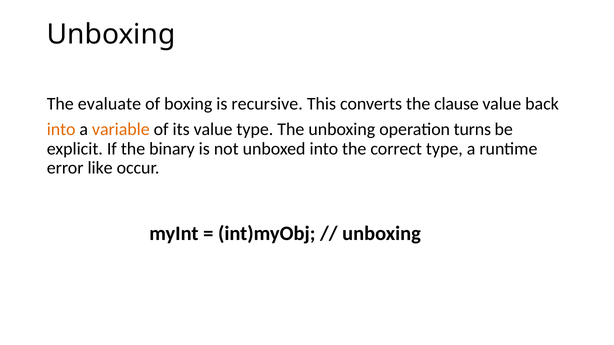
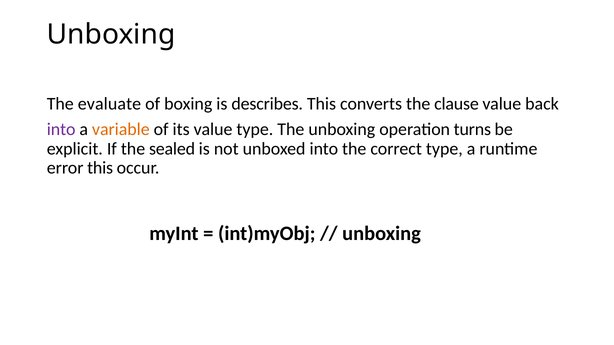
recursive: recursive -> describes
into at (61, 130) colour: orange -> purple
binary: binary -> sealed
error like: like -> this
